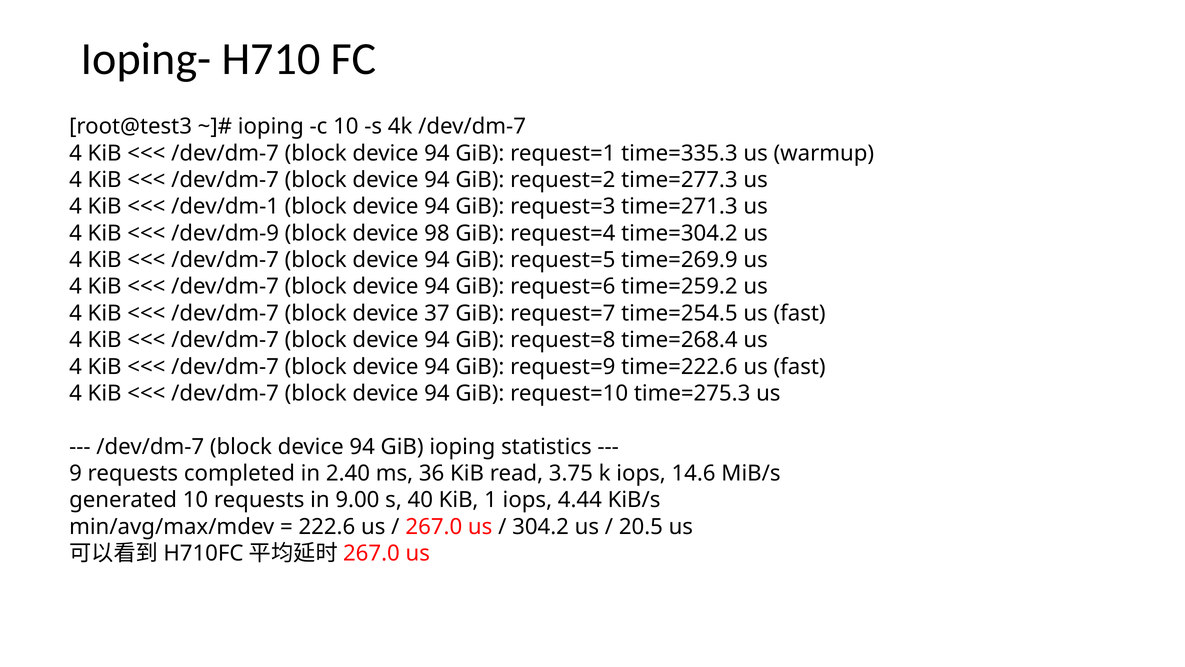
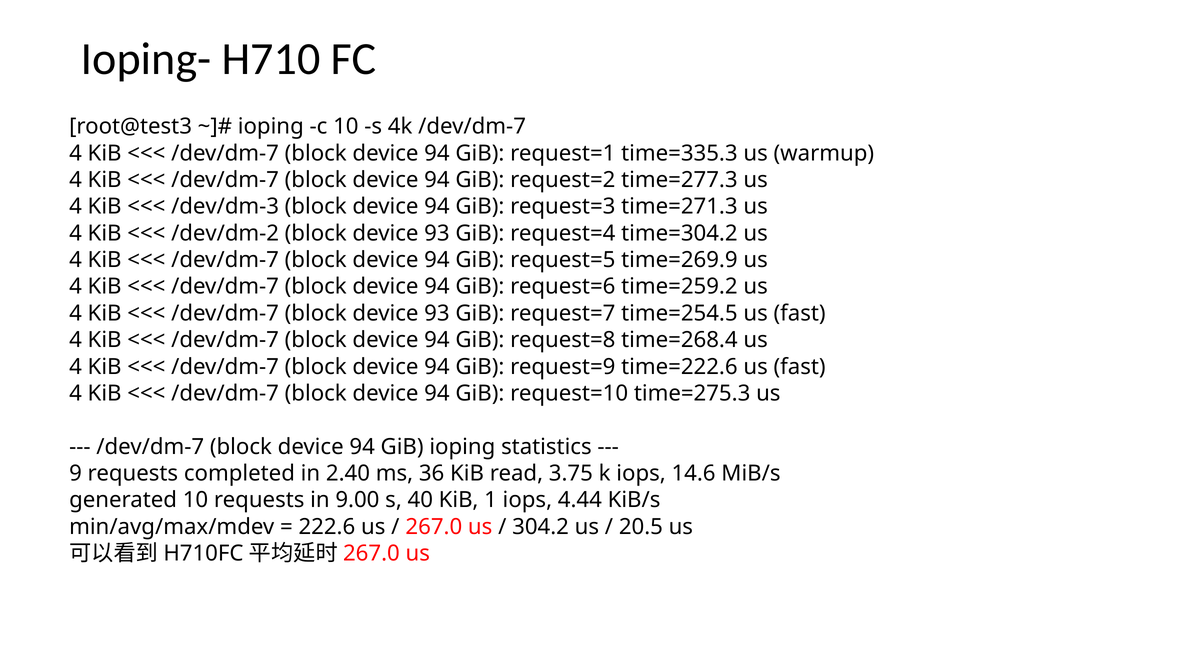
/dev/dm-1: /dev/dm-1 -> /dev/dm-3
/dev/dm-9: /dev/dm-9 -> /dev/dm-2
98 at (437, 233): 98 -> 93
/dev/dm-7 block device 37: 37 -> 93
